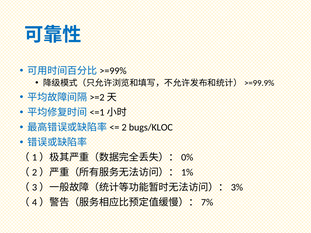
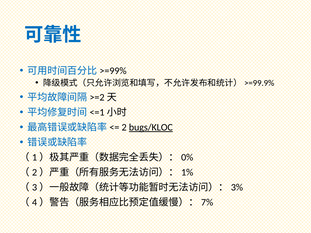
bugs/KLOC underline: none -> present
